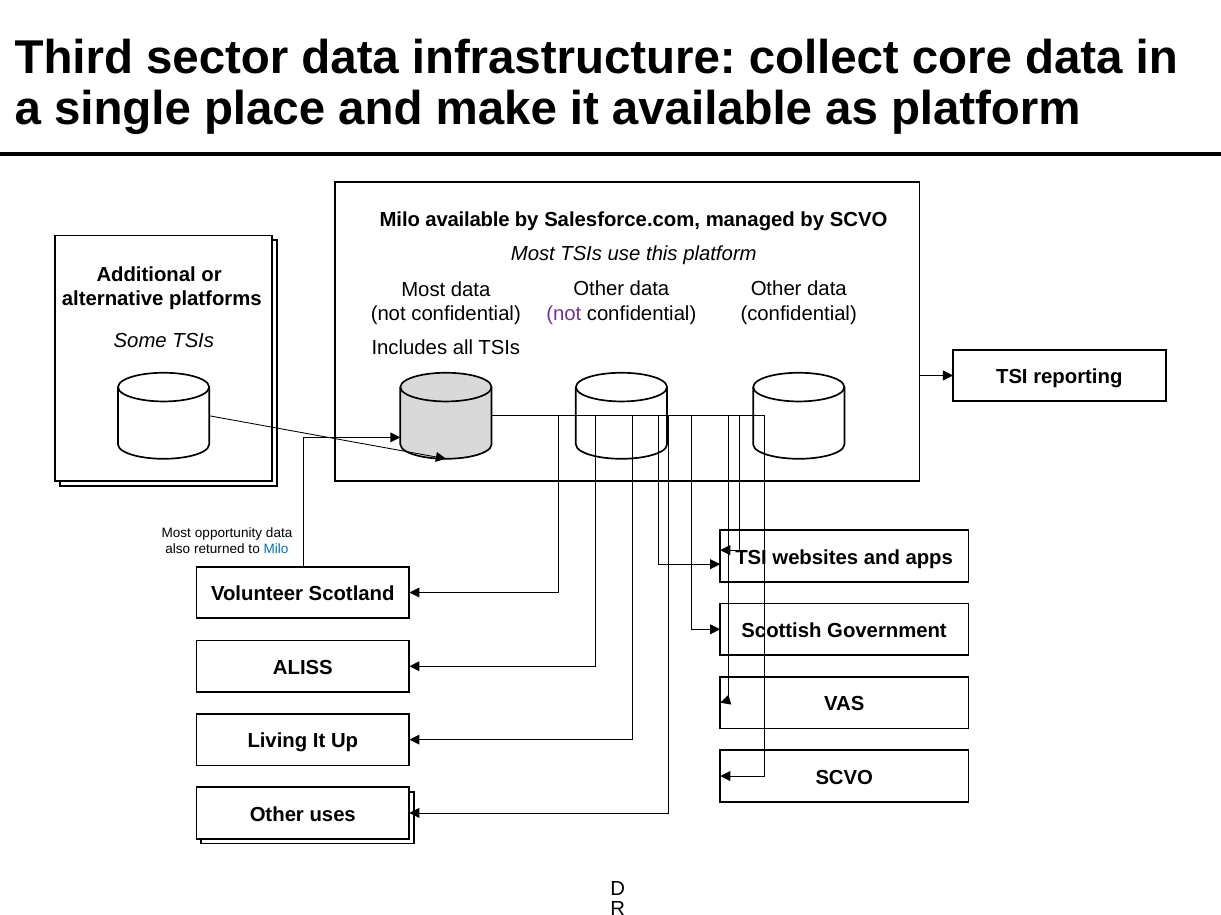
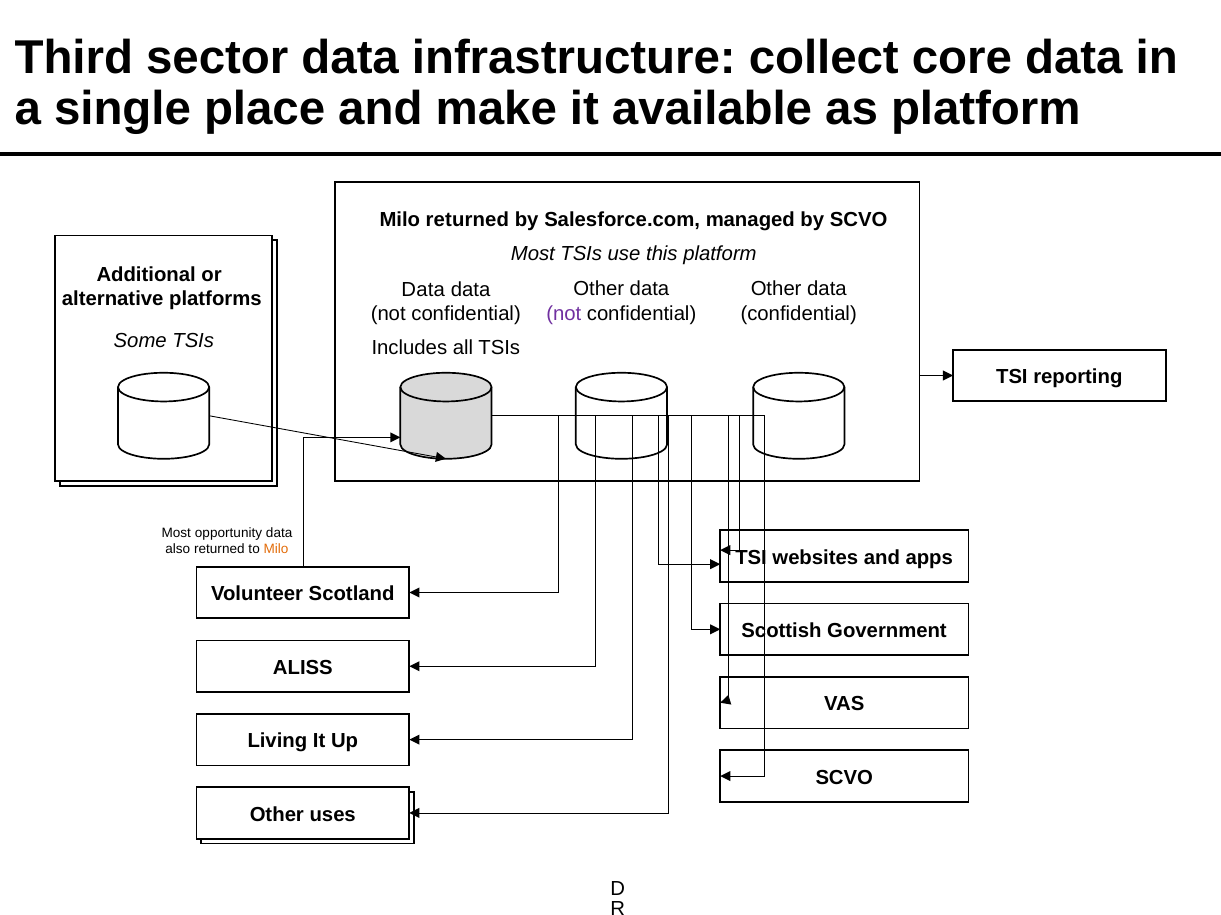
Milo available: available -> returned
Most at (423, 290): Most -> Data
Milo at (276, 549) colour: blue -> orange
